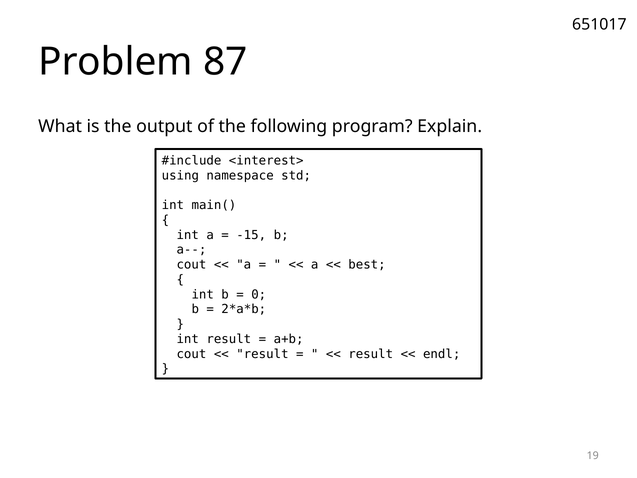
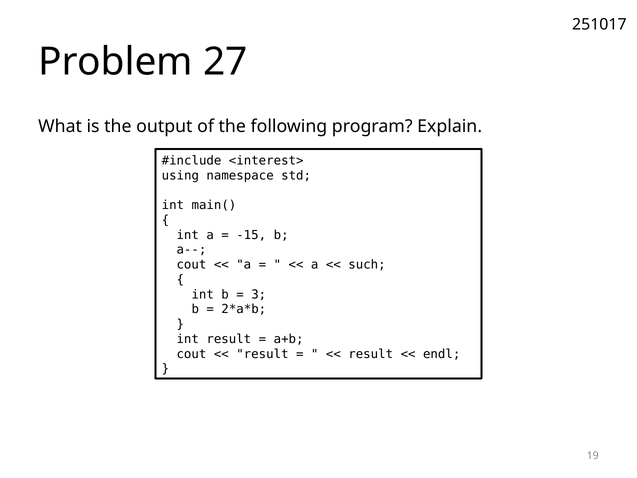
651017: 651017 -> 251017
87: 87 -> 27
best: best -> such
0: 0 -> 3
